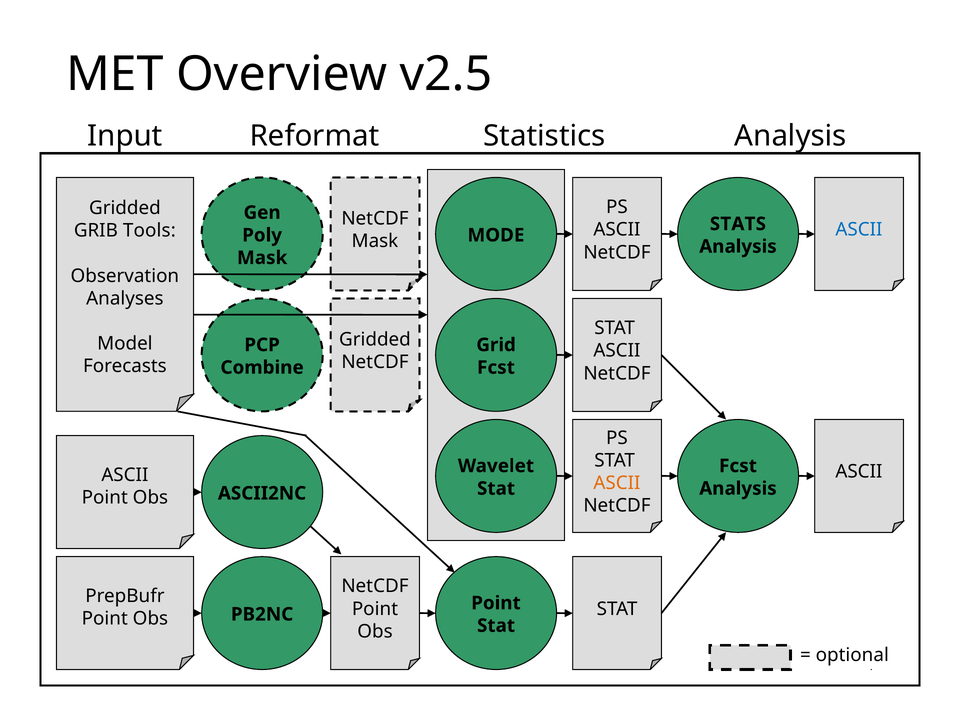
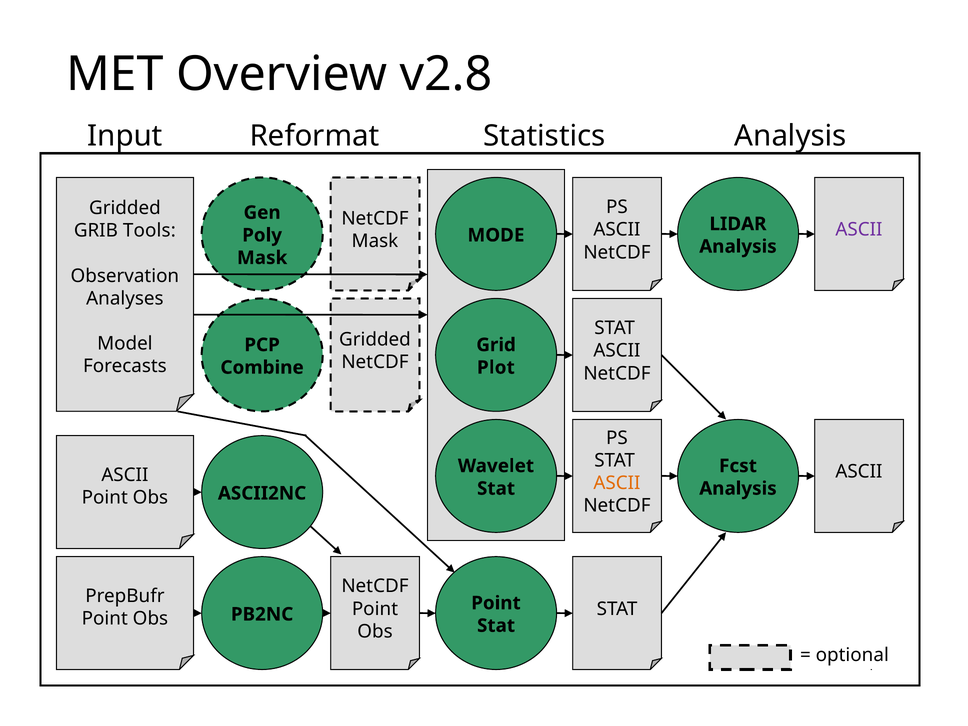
v2.5: v2.5 -> v2.8
STATS: STATS -> LIDAR
ASCII at (859, 230) colour: blue -> purple
Fcst at (496, 368): Fcst -> Plot
